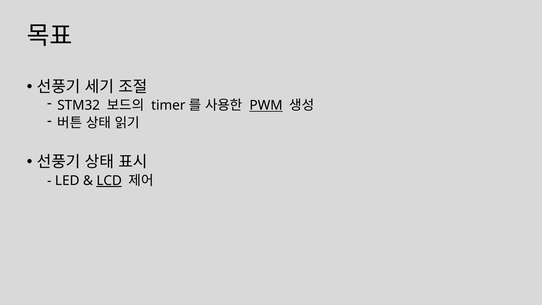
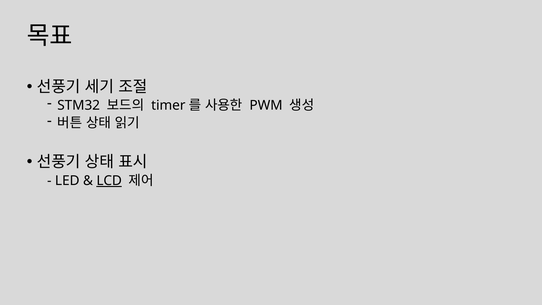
PWM underline: present -> none
